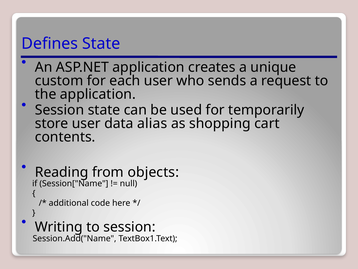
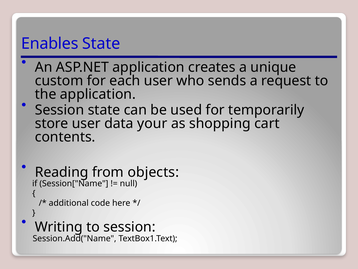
Defines: Defines -> Enables
alias: alias -> your
